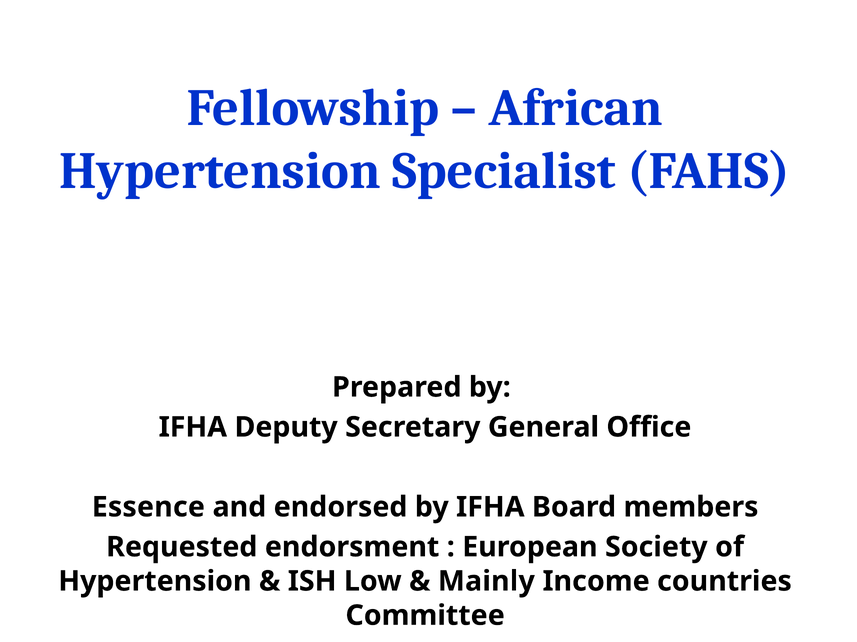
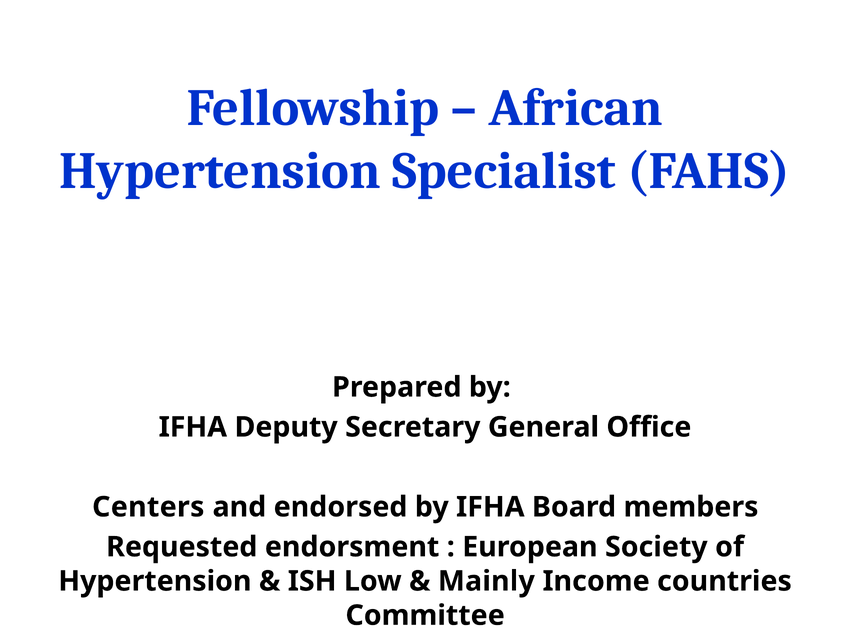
Essence: Essence -> Centers
